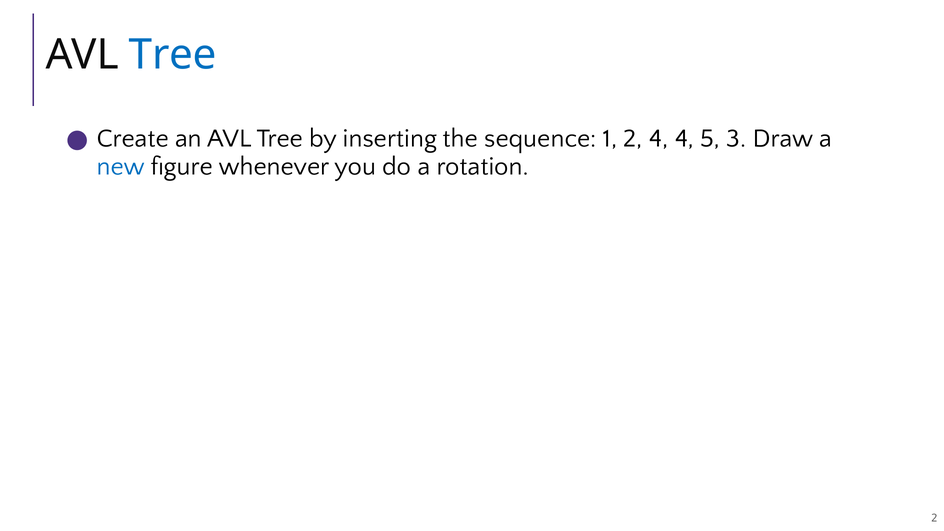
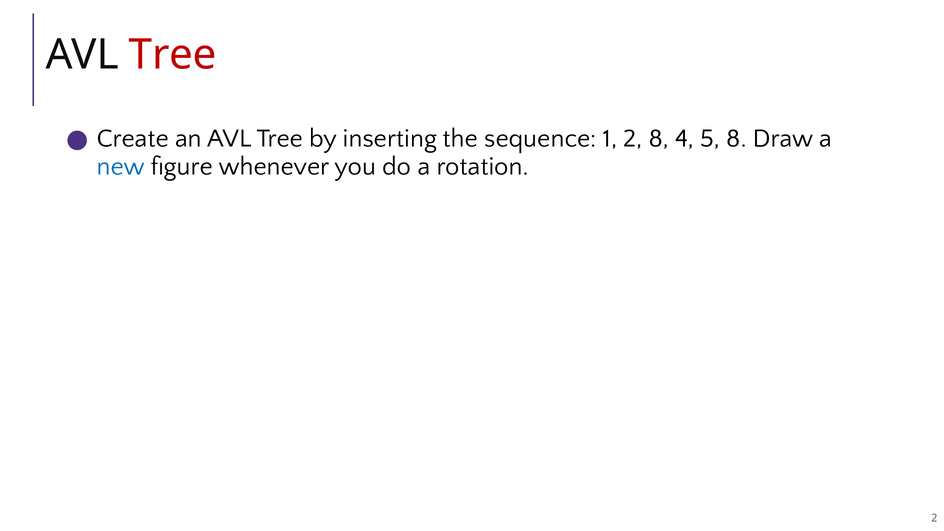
Tree at (173, 55) colour: blue -> red
2 4: 4 -> 8
5 3: 3 -> 8
